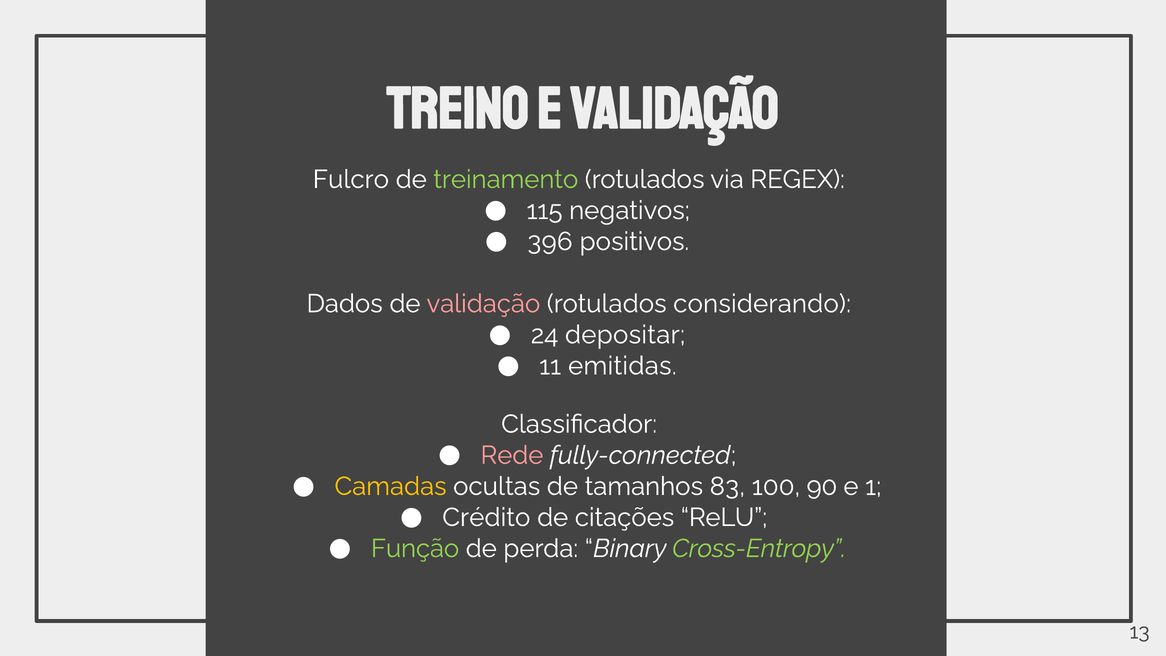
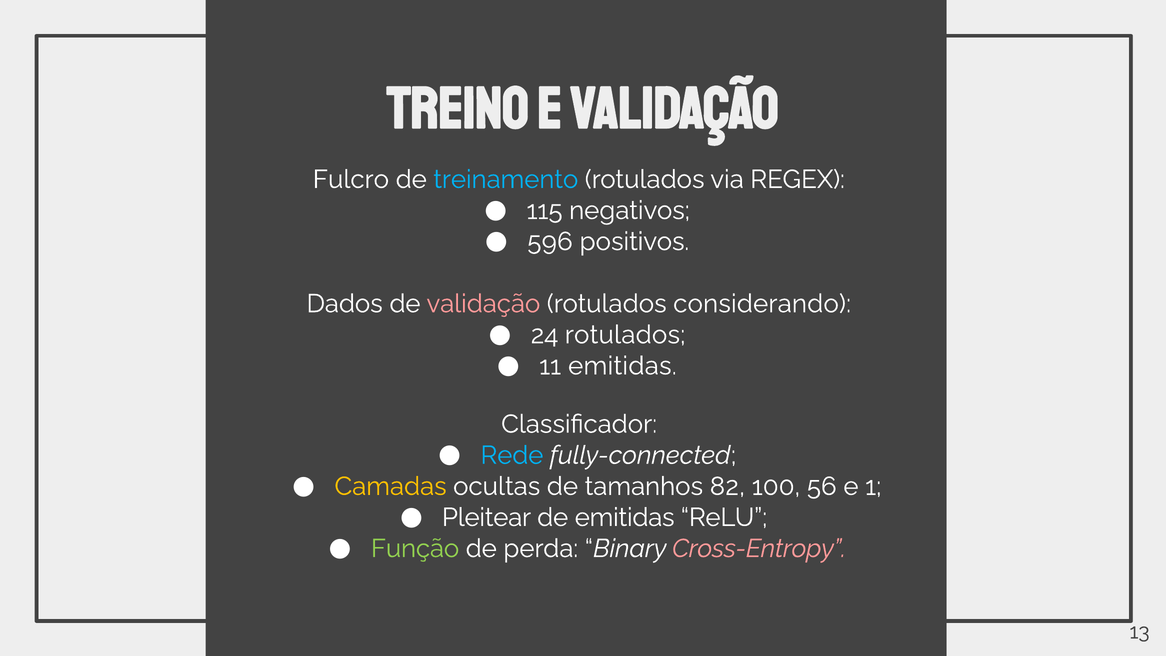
treinamento colour: light green -> light blue
396: 396 -> 596
24 depositar: depositar -> rotulados
Rede colour: pink -> light blue
83: 83 -> 82
90: 90 -> 56
Crédito: Crédito -> Pleitear
de citações: citações -> emitidas
Cross-Entropy colour: light green -> pink
